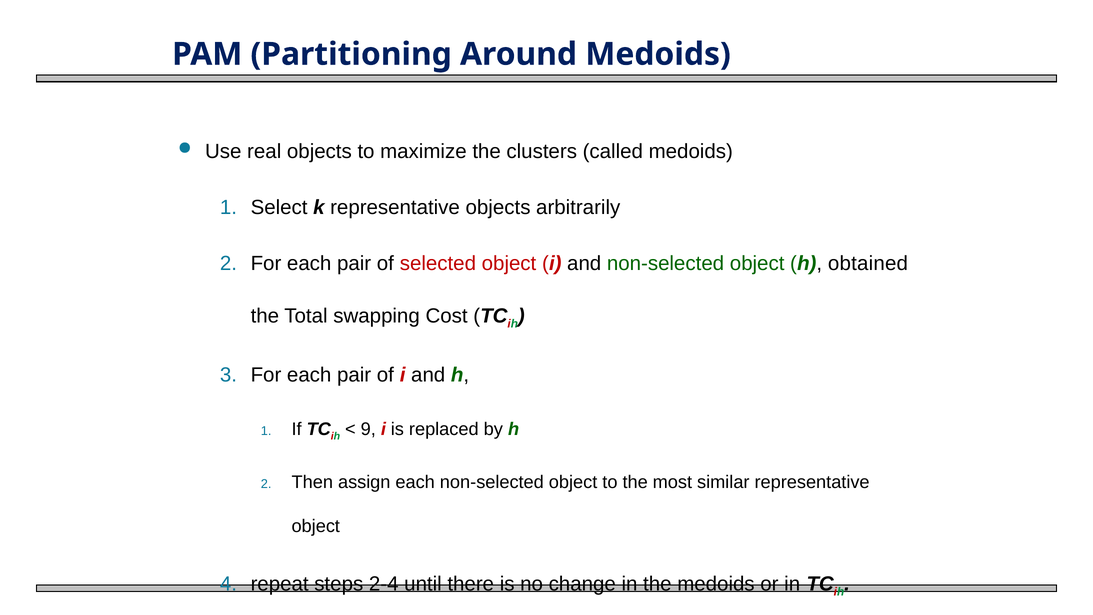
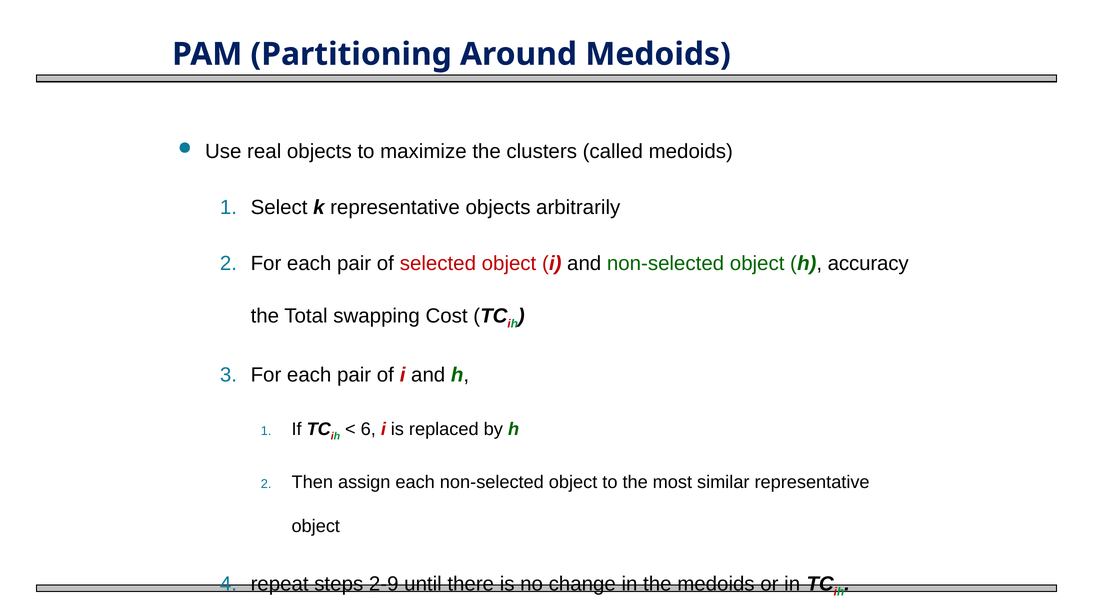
obtained: obtained -> accuracy
9: 9 -> 6
2-4: 2-4 -> 2-9
